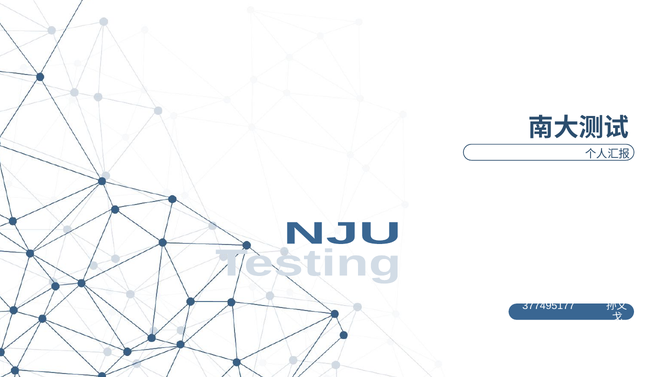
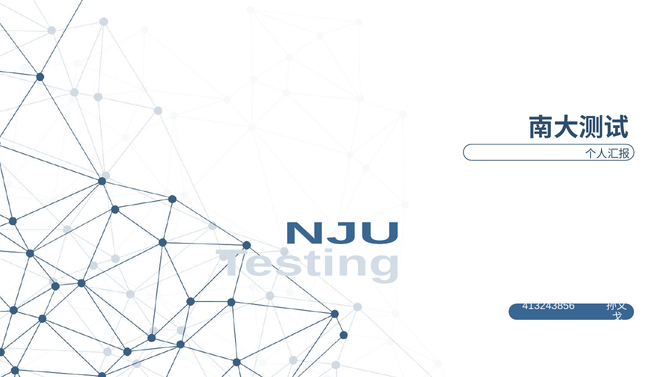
377495177: 377495177 -> 413243856
